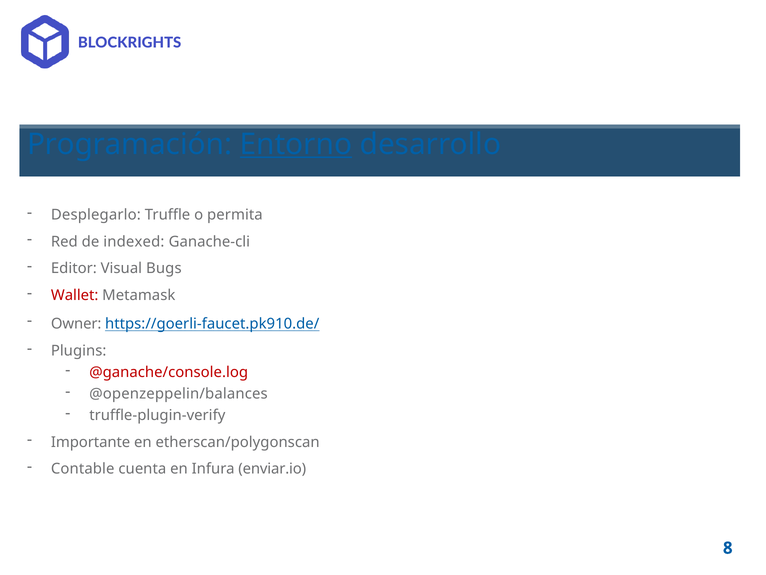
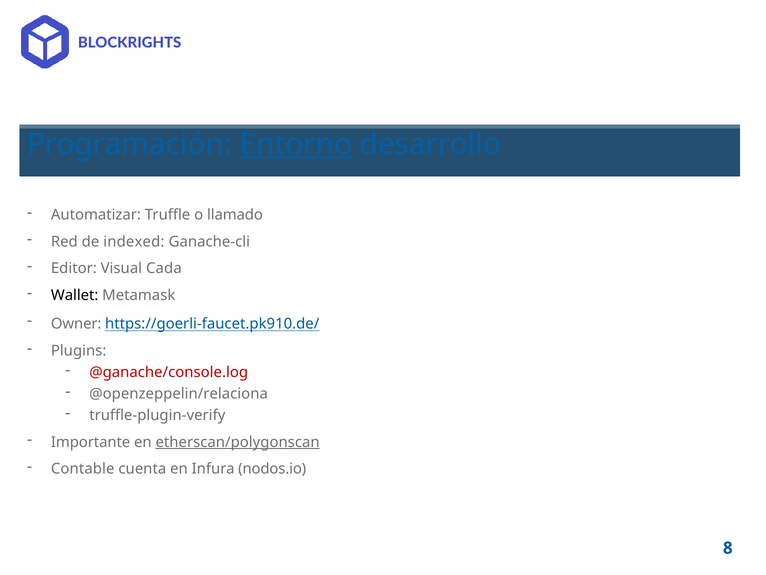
Desplegarlo: Desplegarlo -> Automatizar
permita: permita -> llamado
Bugs: Bugs -> Cada
Wallet colour: red -> black
@openzeppelin/balances: @openzeppelin/balances -> @openzeppelin/relaciona
etherscan/polygonscan underline: none -> present
enviar.io: enviar.io -> nodos.io
